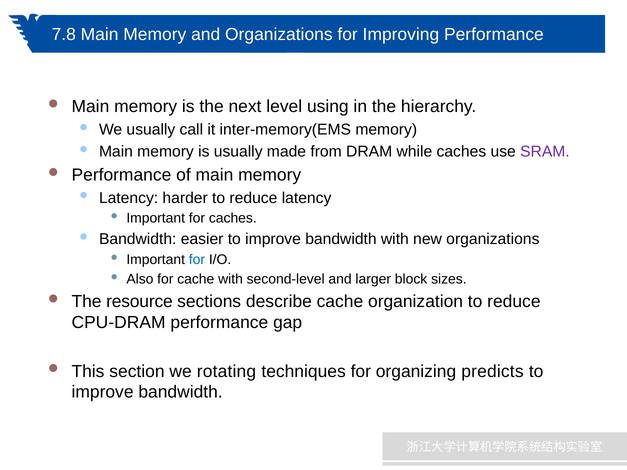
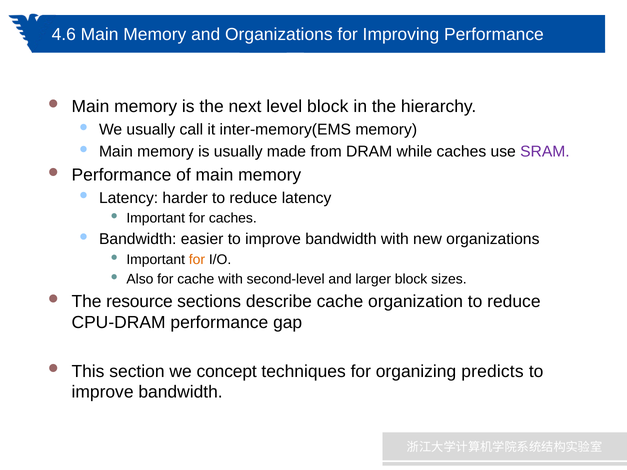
7.8: 7.8 -> 4.6
level using: using -> block
for at (197, 260) colour: blue -> orange
rotating: rotating -> concept
